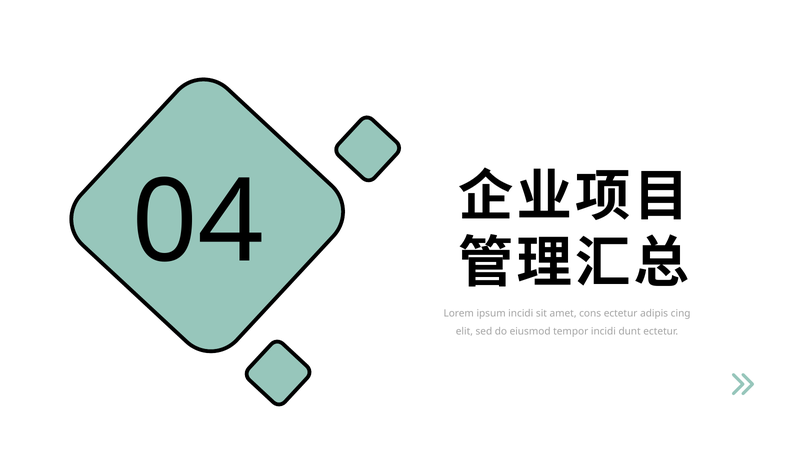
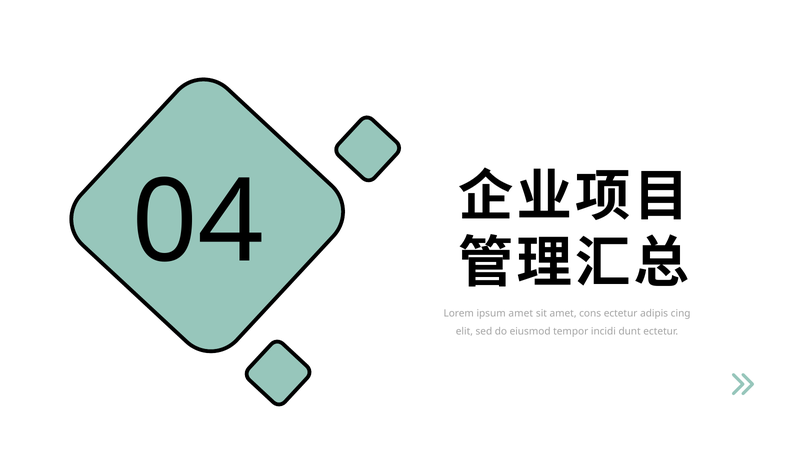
ipsum incidi: incidi -> amet
